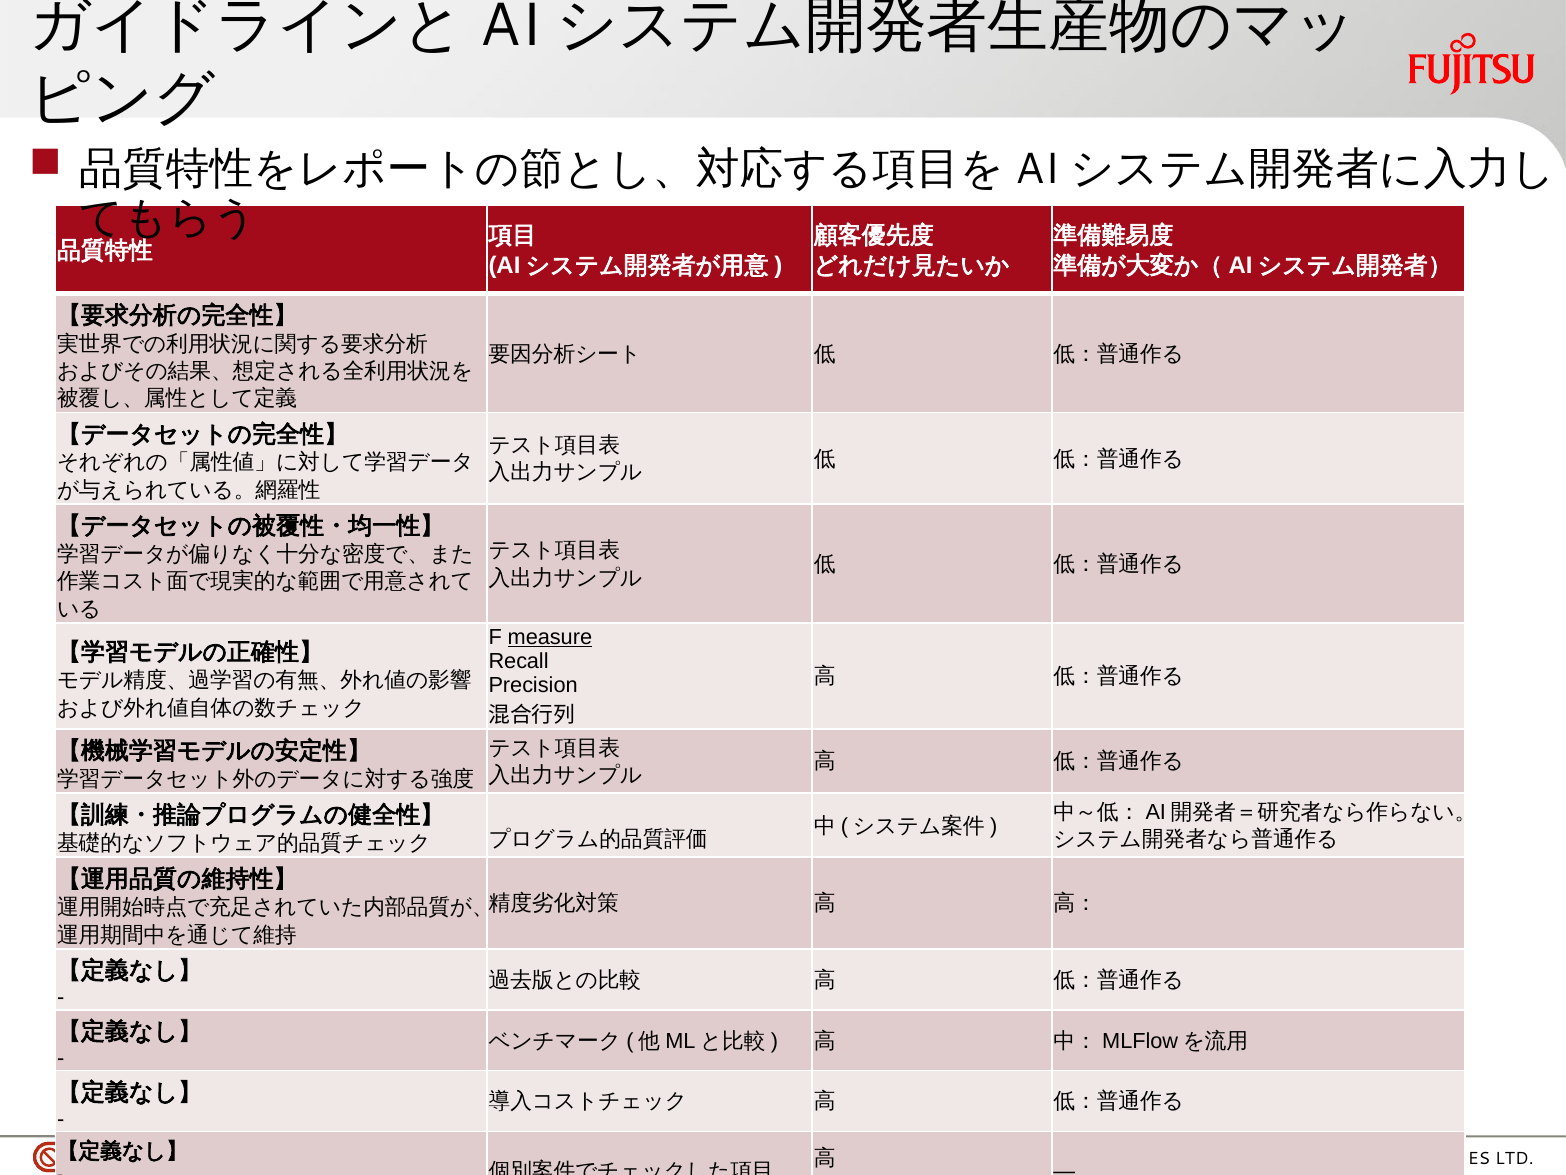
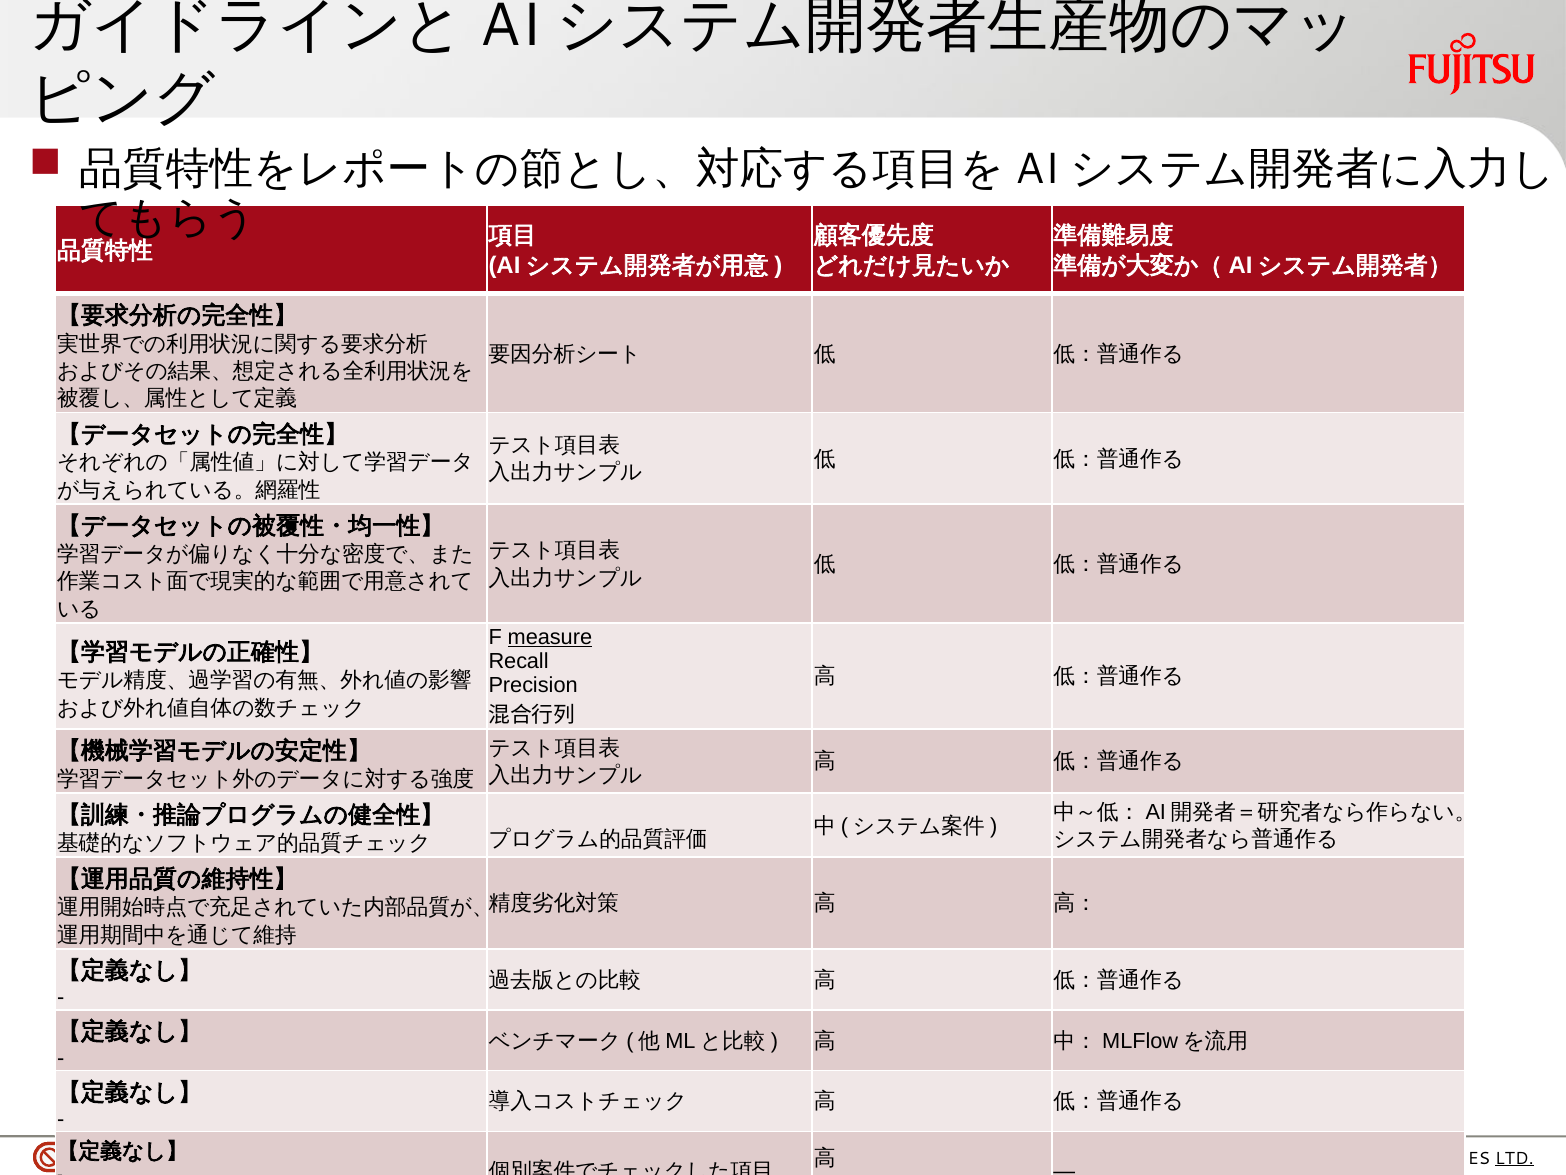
LTD underline: none -> present
